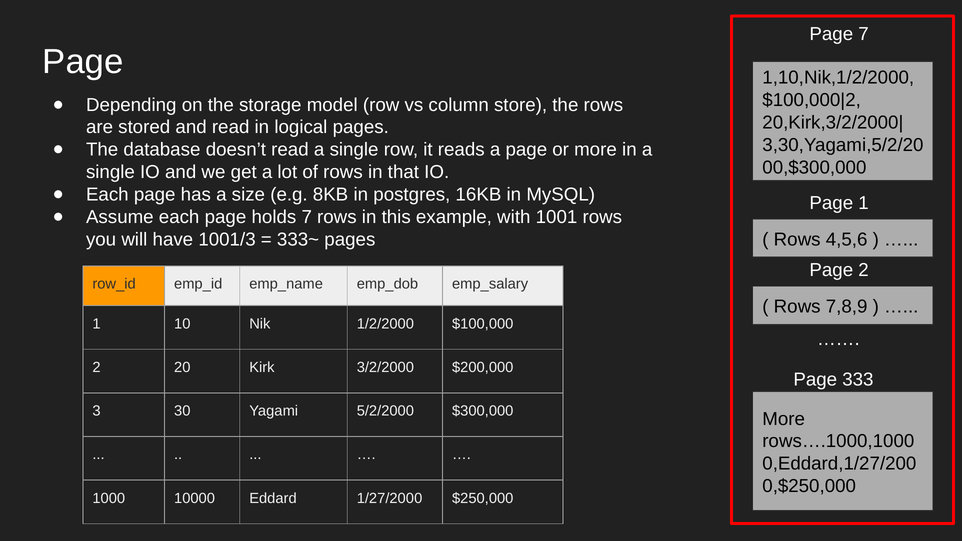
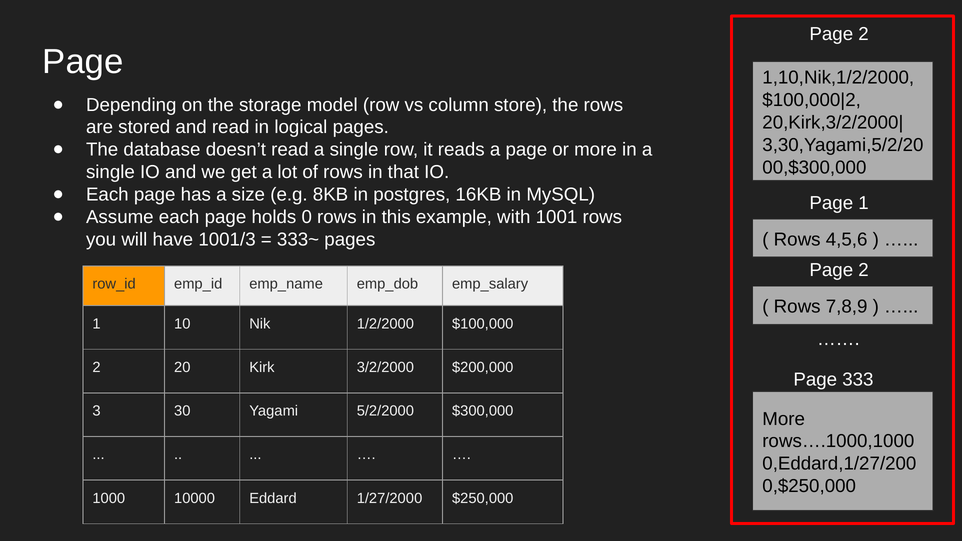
7 at (863, 34): 7 -> 2
holds 7: 7 -> 0
